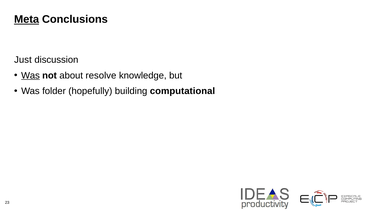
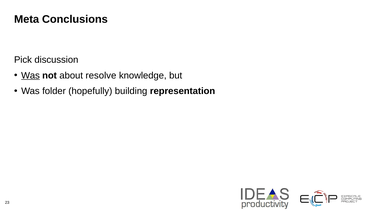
Meta underline: present -> none
Just: Just -> Pick
computational: computational -> representation
